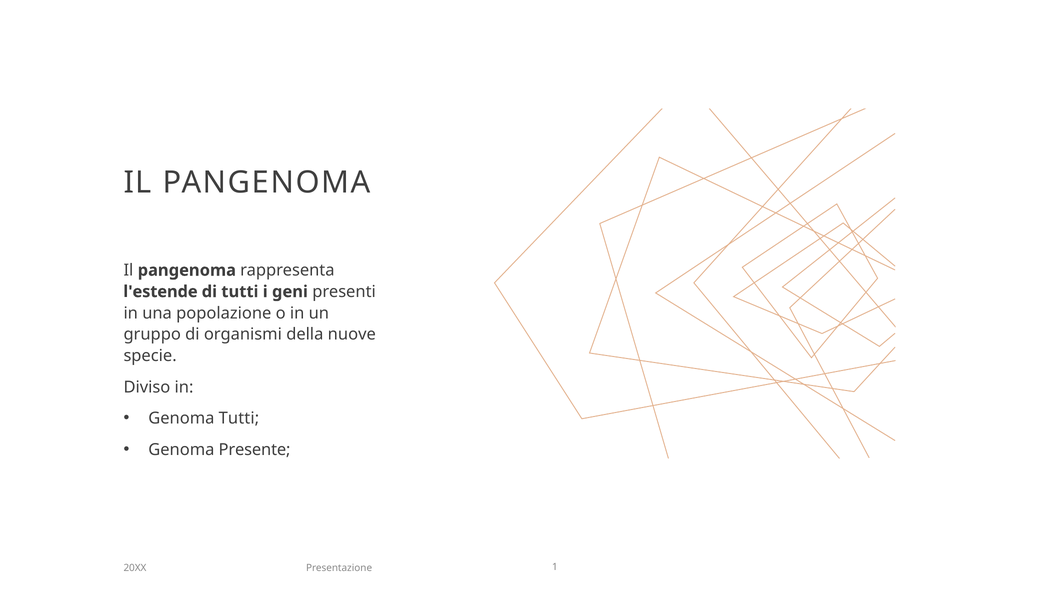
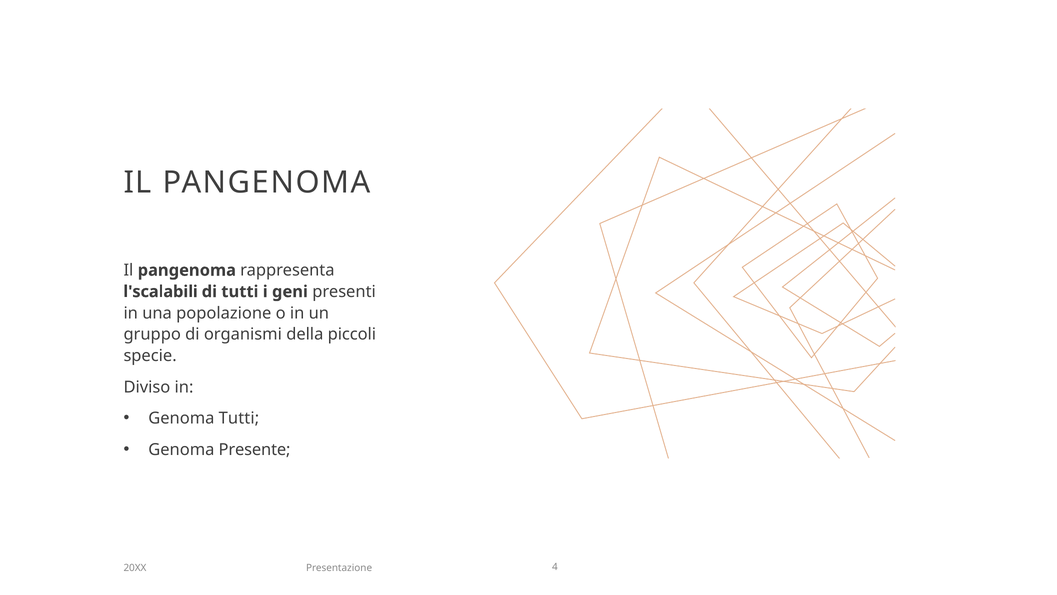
l'estende: l'estende -> l'scalabili
nuove: nuove -> piccoli
1: 1 -> 4
